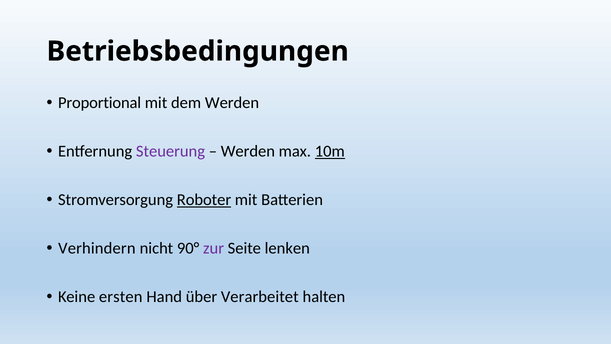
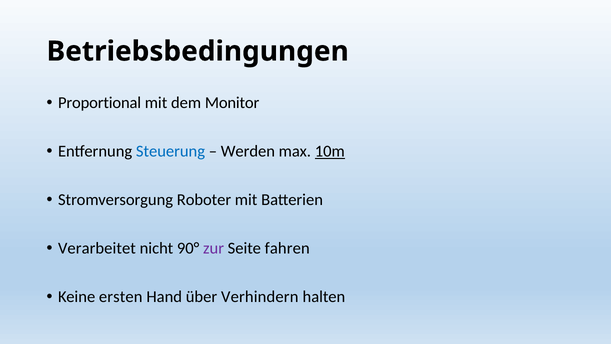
dem Werden: Werden -> Monitor
Steuerung colour: purple -> blue
Roboter underline: present -> none
Verhindern: Verhindern -> Verarbeitet
lenken: lenken -> fahren
Verarbeitet: Verarbeitet -> Verhindern
